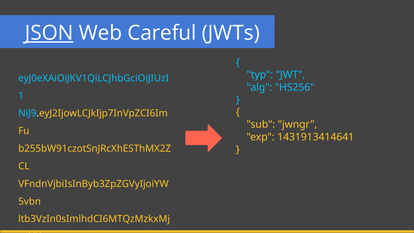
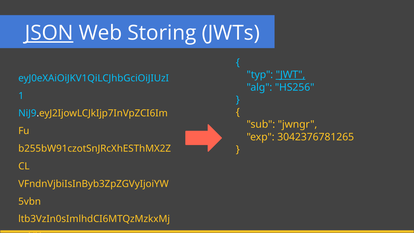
Careful: Careful -> Storing
JWT underline: none -> present
1431913414641: 1431913414641 -> 3042376781265
